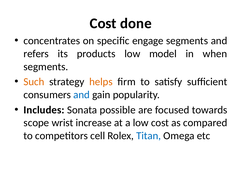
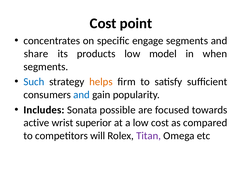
done: done -> point
refers: refers -> share
Such colour: orange -> blue
scope: scope -> active
increase: increase -> superior
cell: cell -> will
Titan colour: blue -> purple
